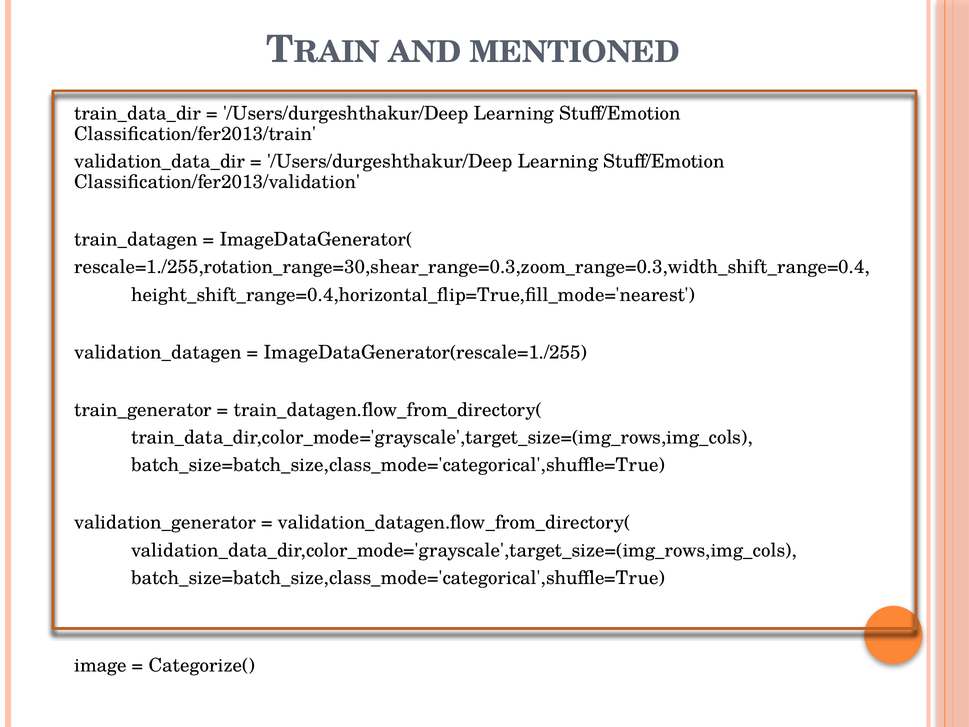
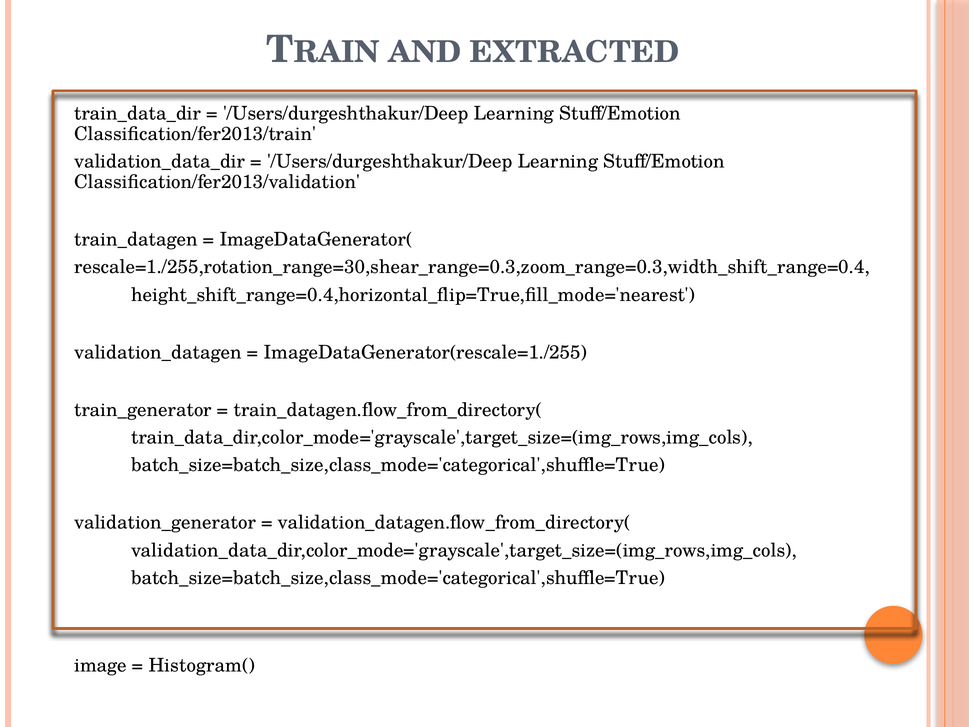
MENTIONED: MENTIONED -> EXTRACTED
Categorize(: Categorize( -> Histogram(
